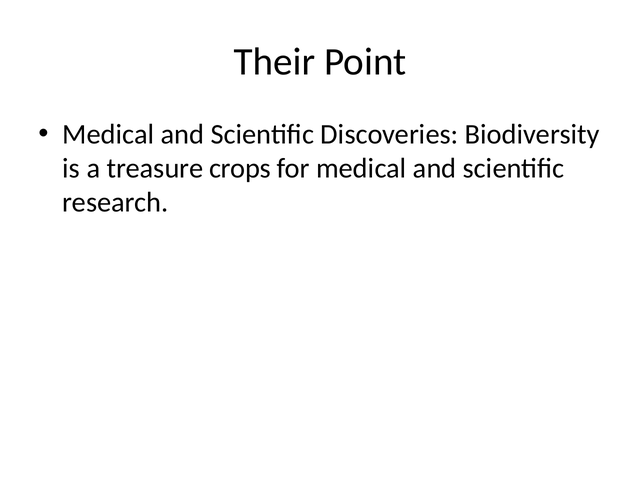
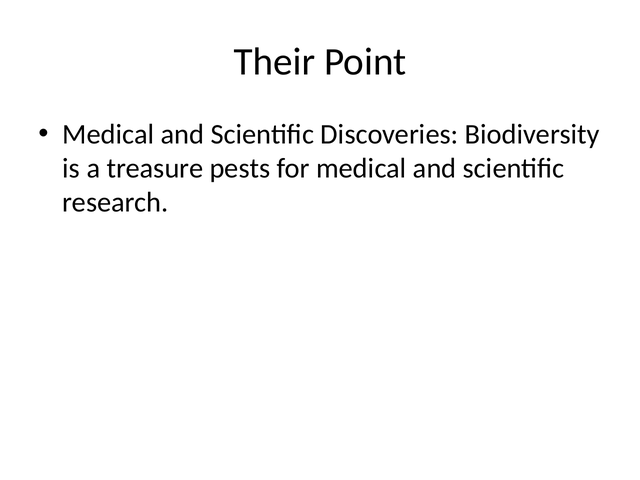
crops: crops -> pests
